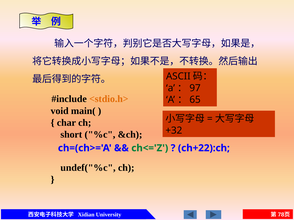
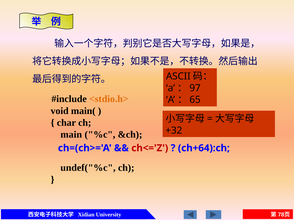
short: short -> main
ch<='Z colour: green -> red
ch+22):ch: ch+22):ch -> ch+64):ch
